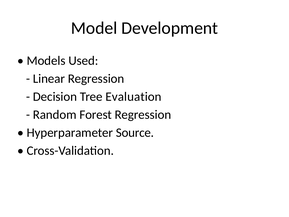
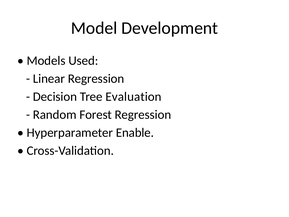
Source: Source -> Enable
